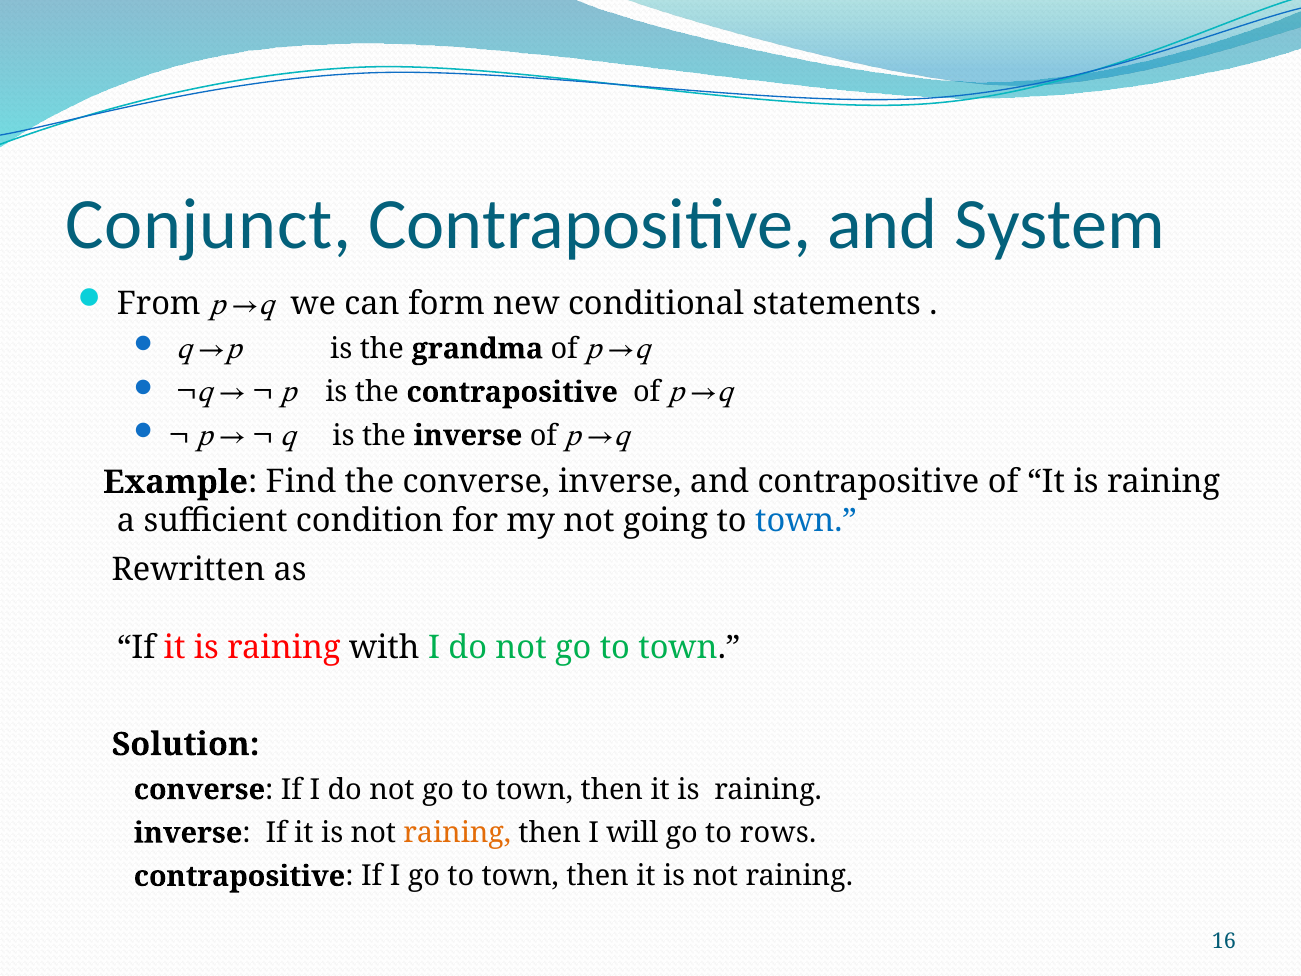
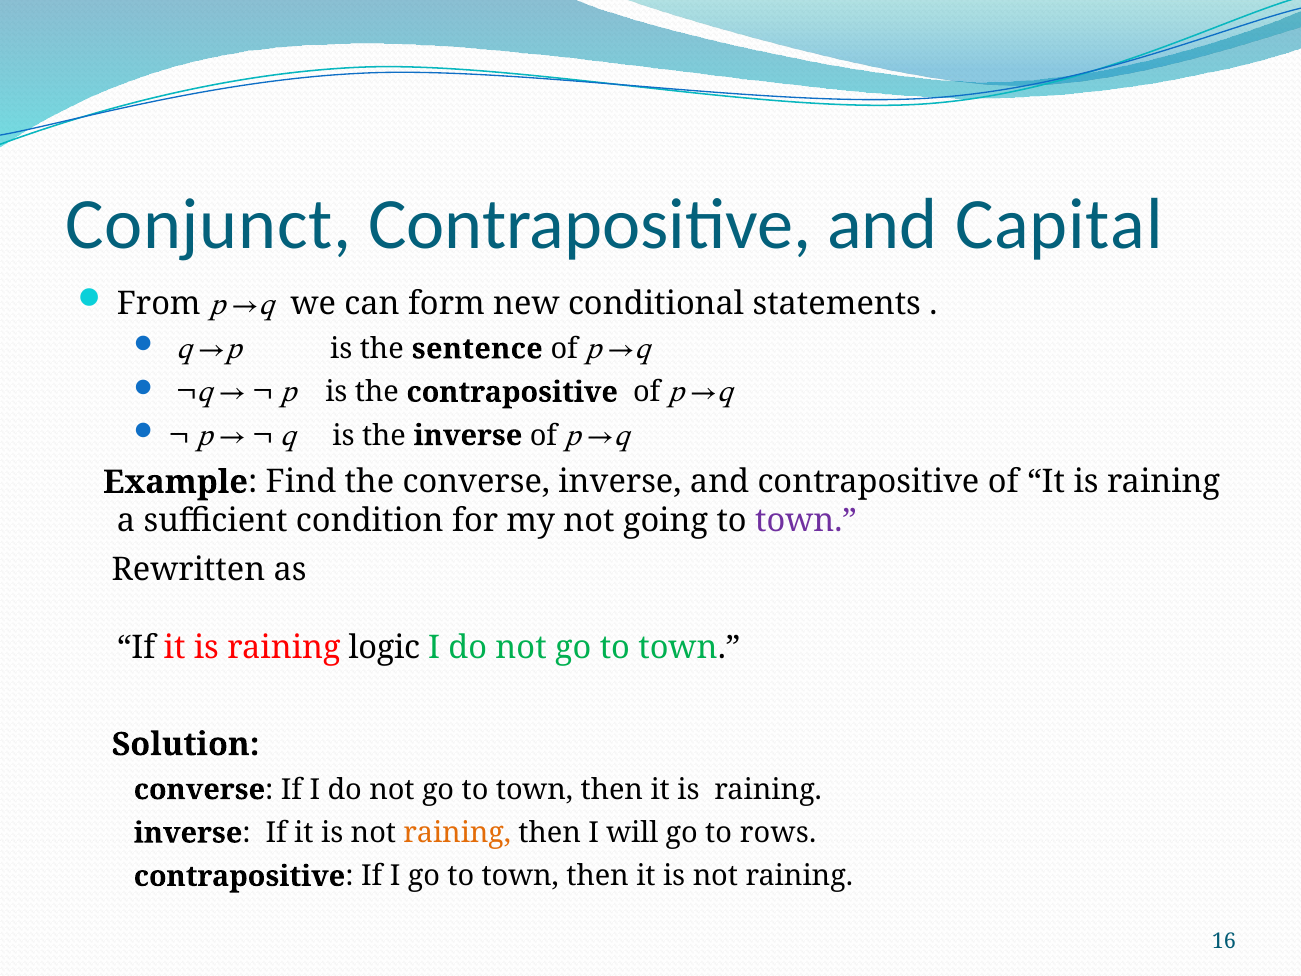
System: System -> Capital
grandma: grandma -> sentence
town at (806, 521) colour: blue -> purple
with: with -> logic
